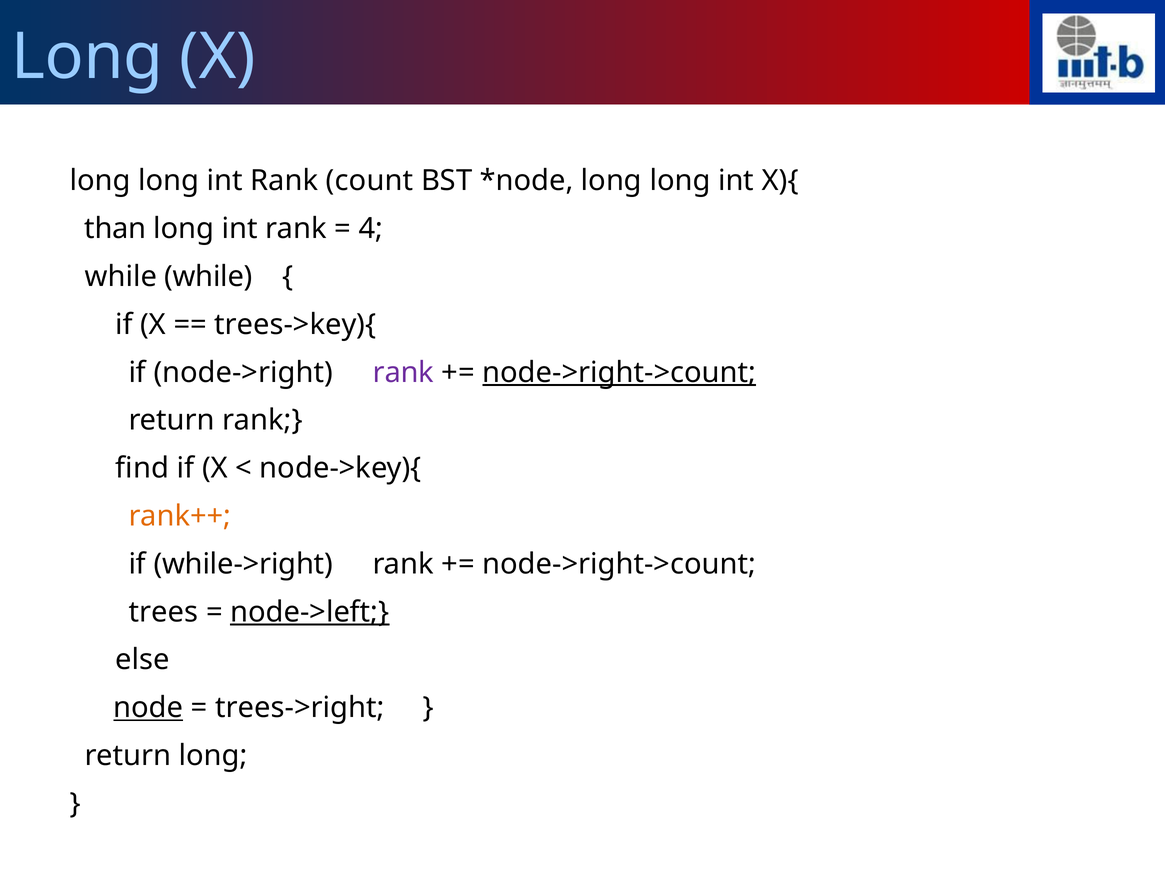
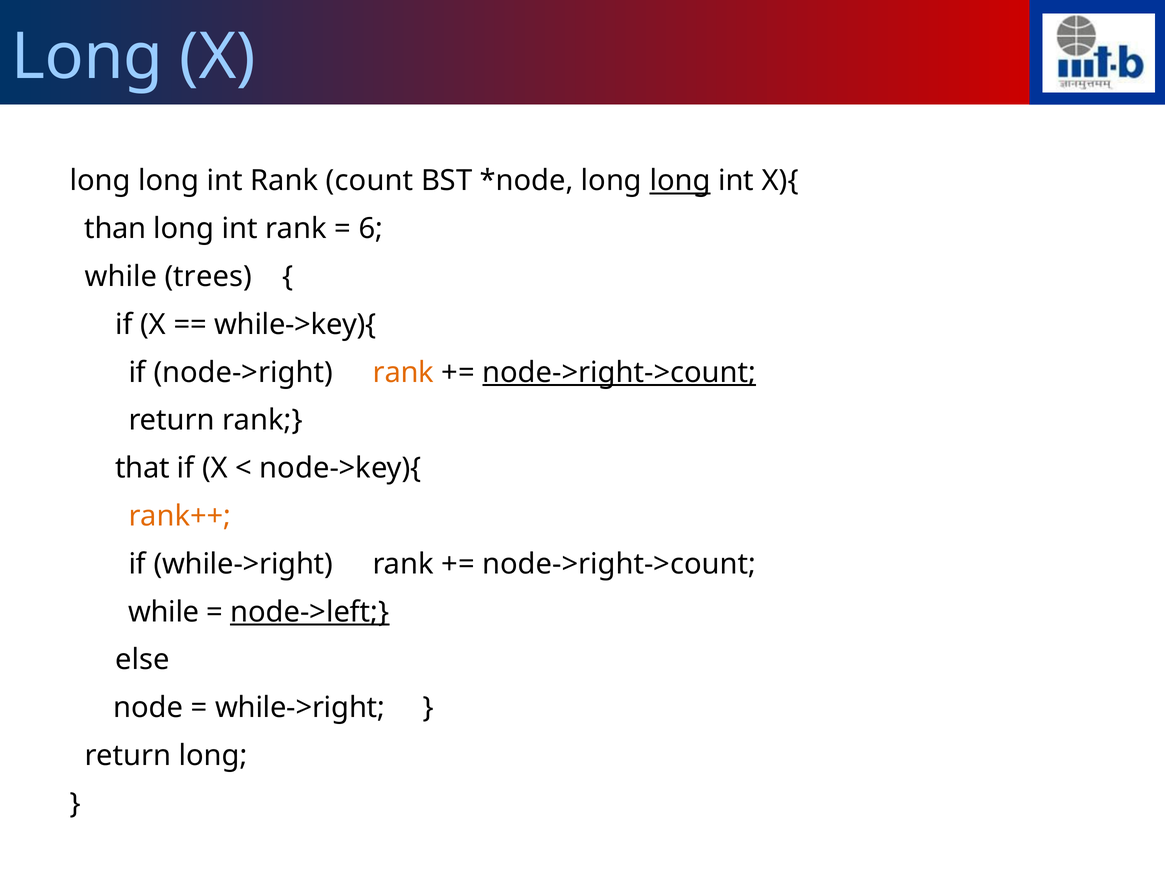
long at (680, 181) underline: none -> present
4: 4 -> 6
while while: while -> trees
trees->key){: trees->key){ -> while->key){
rank at (403, 372) colour: purple -> orange
find: find -> that
trees at (163, 612): trees -> while
node underline: present -> none
trees->right at (300, 708): trees->right -> while->right
